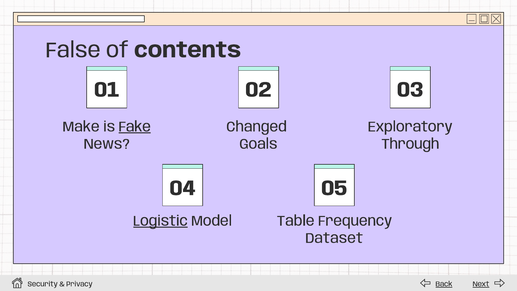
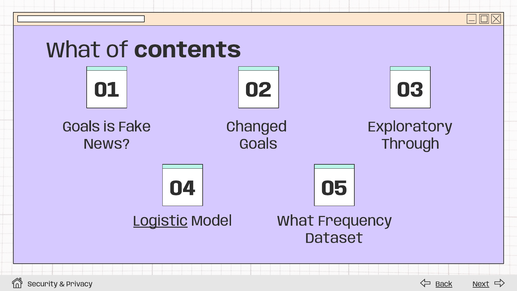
False at (73, 50): False -> What
Make at (81, 127): Make -> Goals
Fake underline: present -> none
Table at (296, 221): Table -> What
